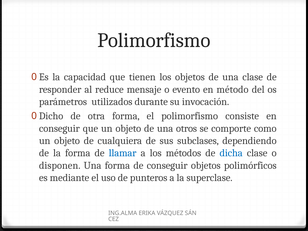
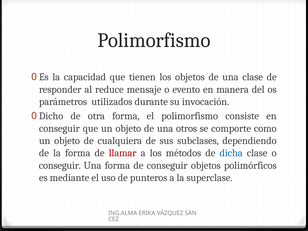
método: método -> manera
llamar colour: blue -> red
disponen at (60, 165): disponen -> conseguir
